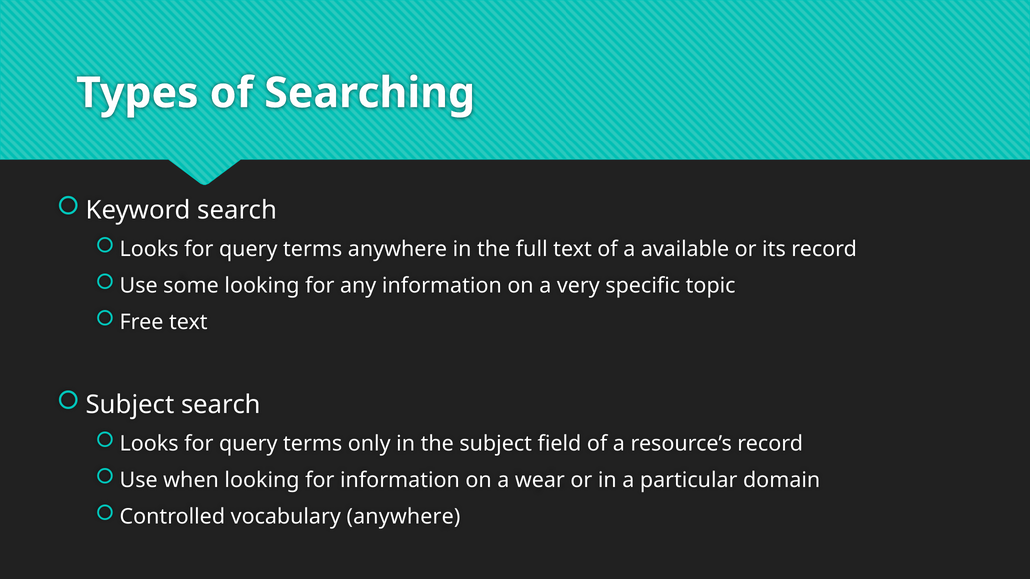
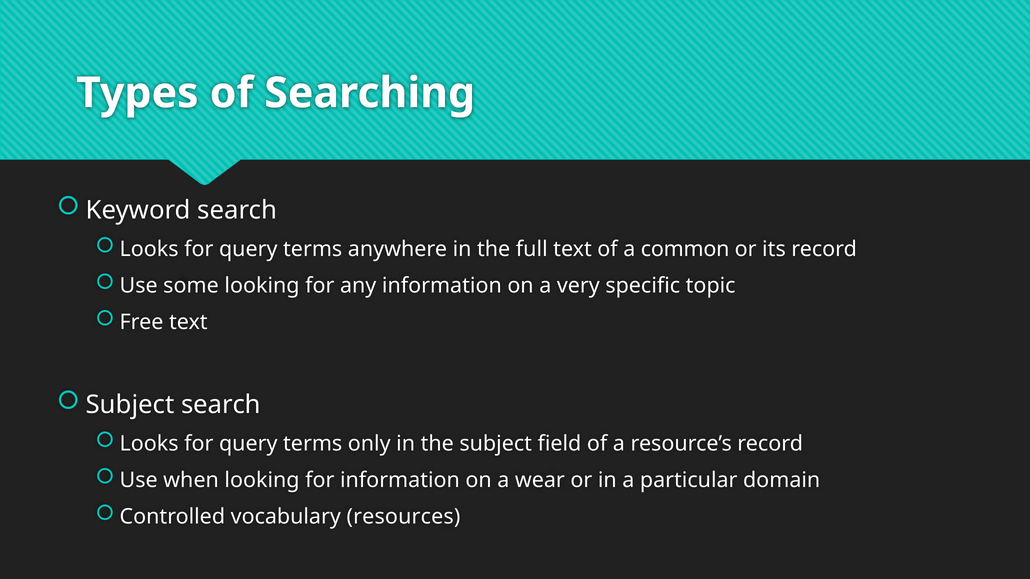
available: available -> common
vocabulary anywhere: anywhere -> resources
